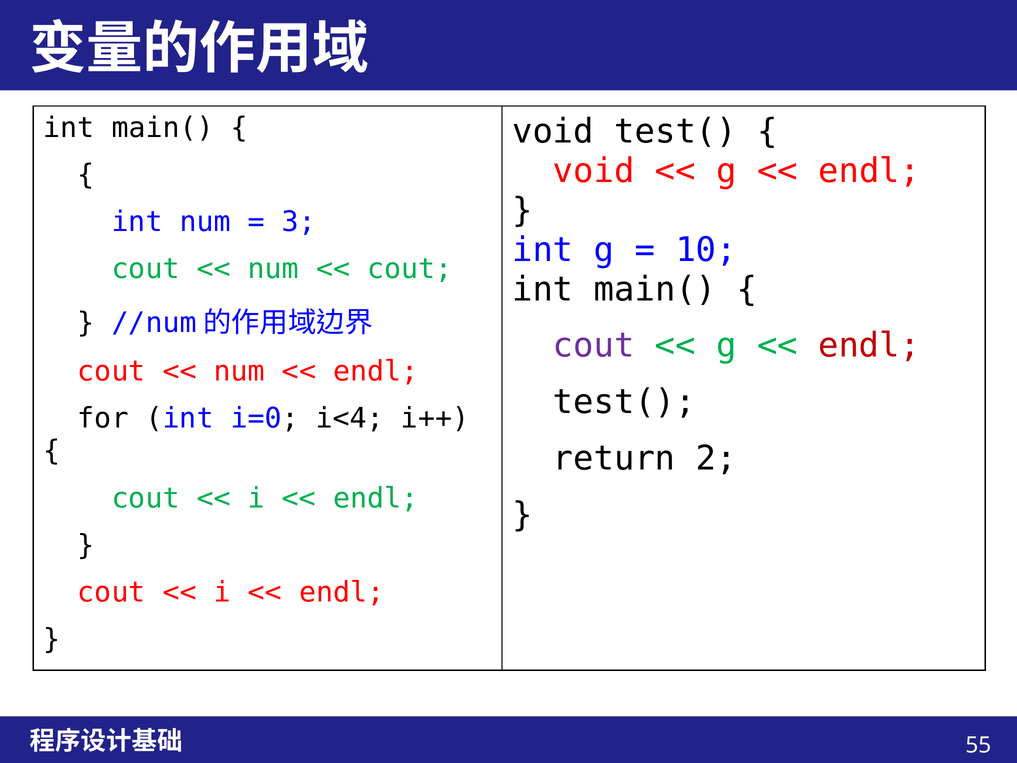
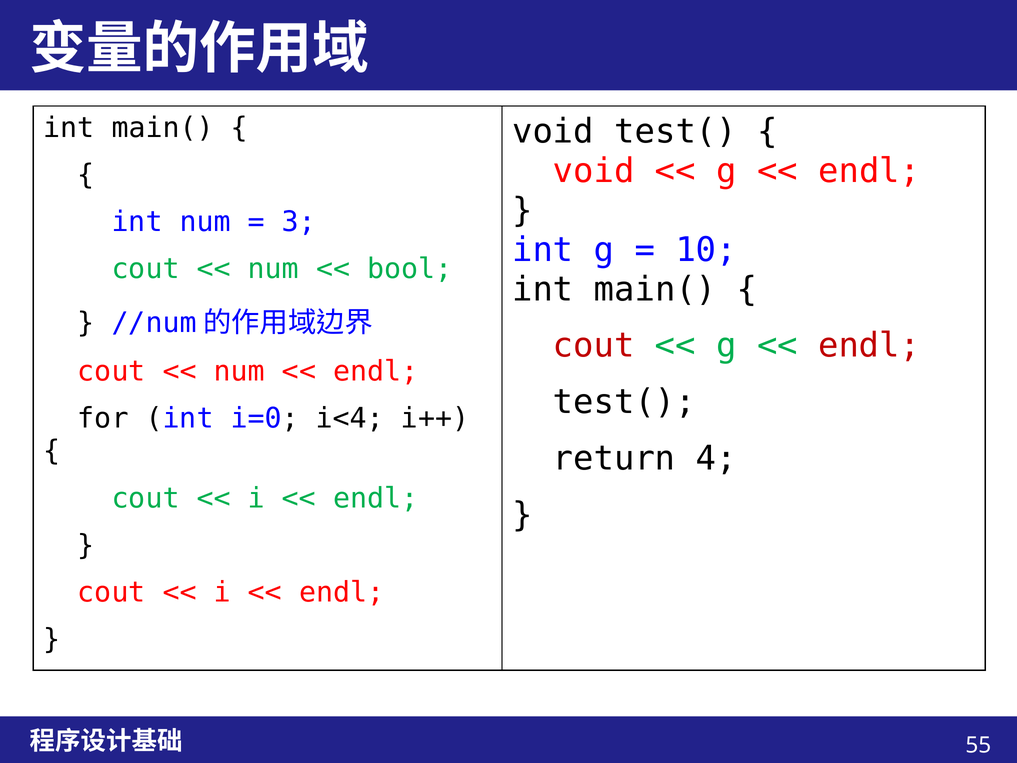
cout at (410, 269): cout -> bool
cout at (594, 346) colour: purple -> red
2: 2 -> 4
